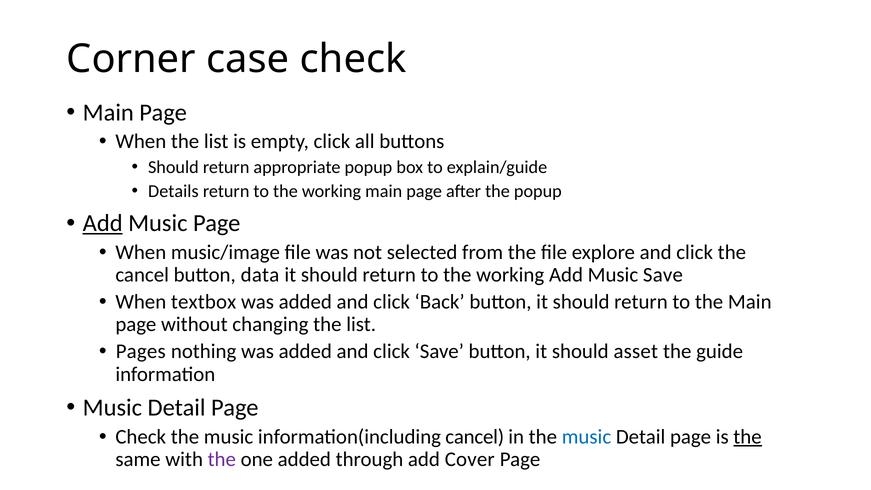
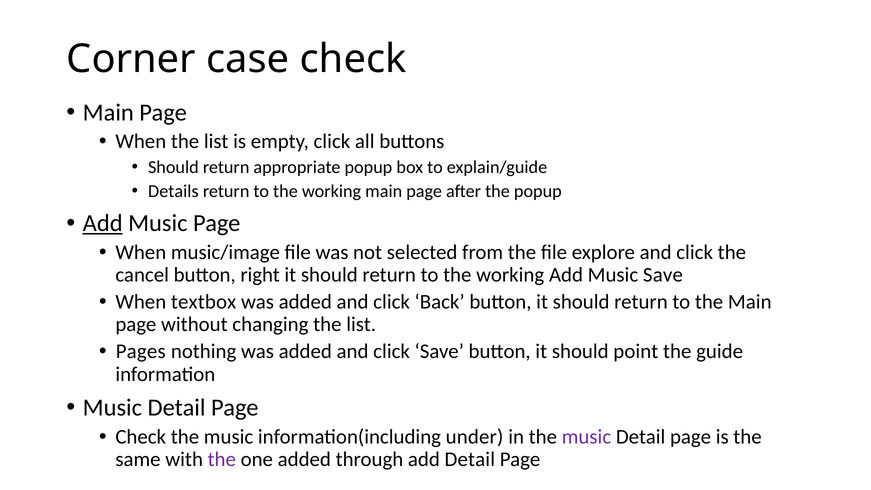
data: data -> right
asset: asset -> point
information(including cancel: cancel -> under
music at (586, 437) colour: blue -> purple
the at (748, 437) underline: present -> none
add Cover: Cover -> Detail
